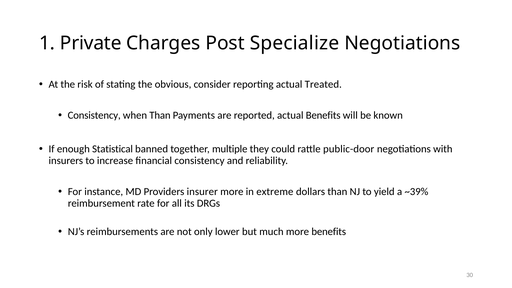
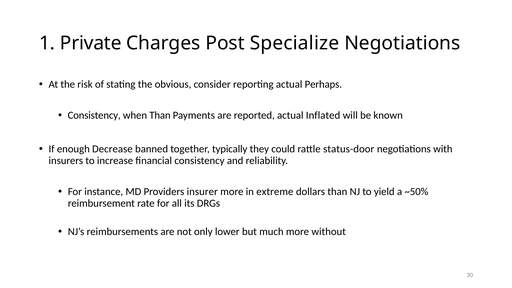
Treated: Treated -> Perhaps
actual Benefits: Benefits -> Inflated
Statistical: Statistical -> Decrease
multiple: multiple -> typically
public-door: public-door -> status-door
~39%: ~39% -> ~50%
more benefits: benefits -> without
